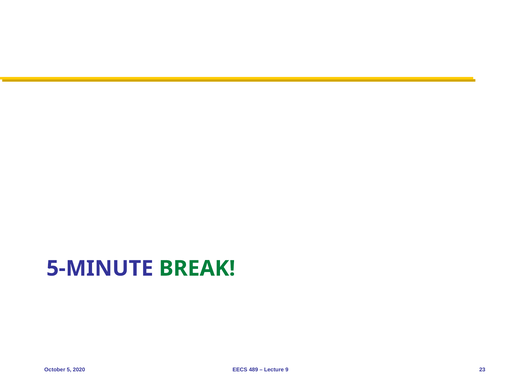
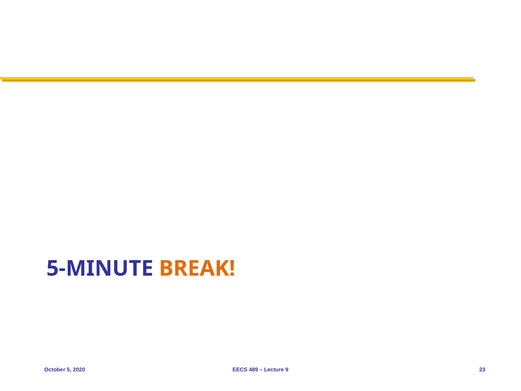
BREAK colour: green -> orange
